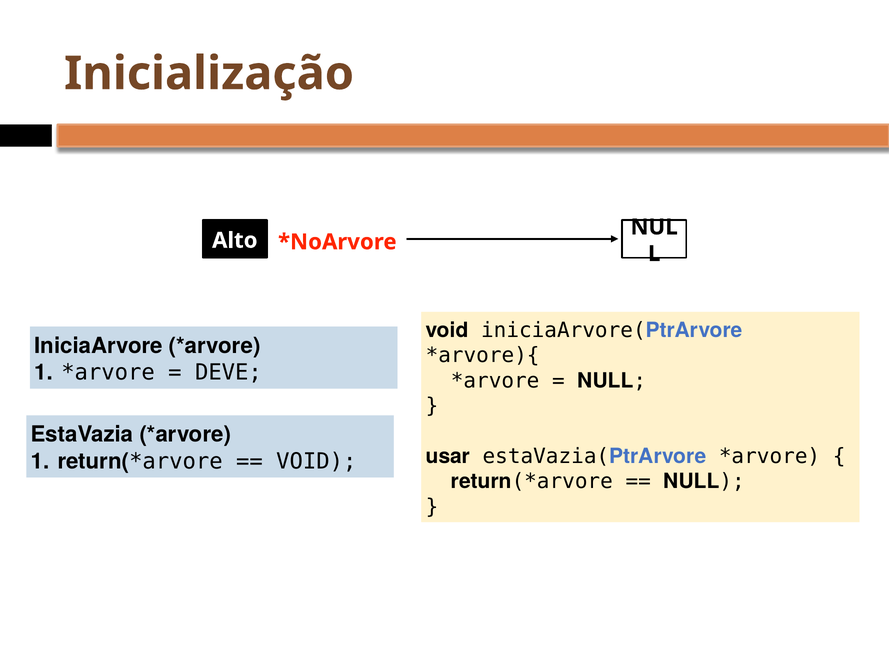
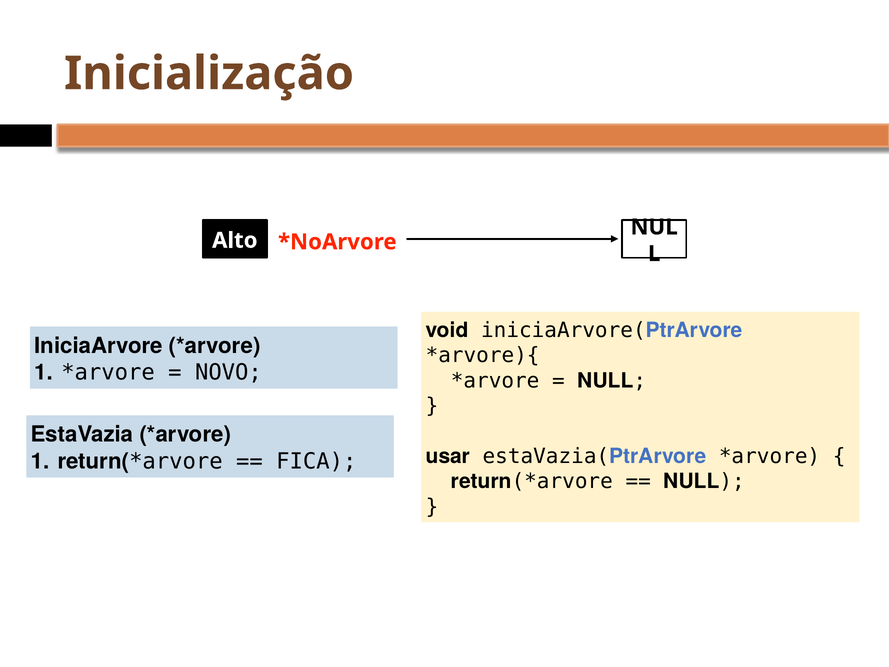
DEVE: DEVE -> NOVO
VOID at (316, 461): VOID -> FICA
